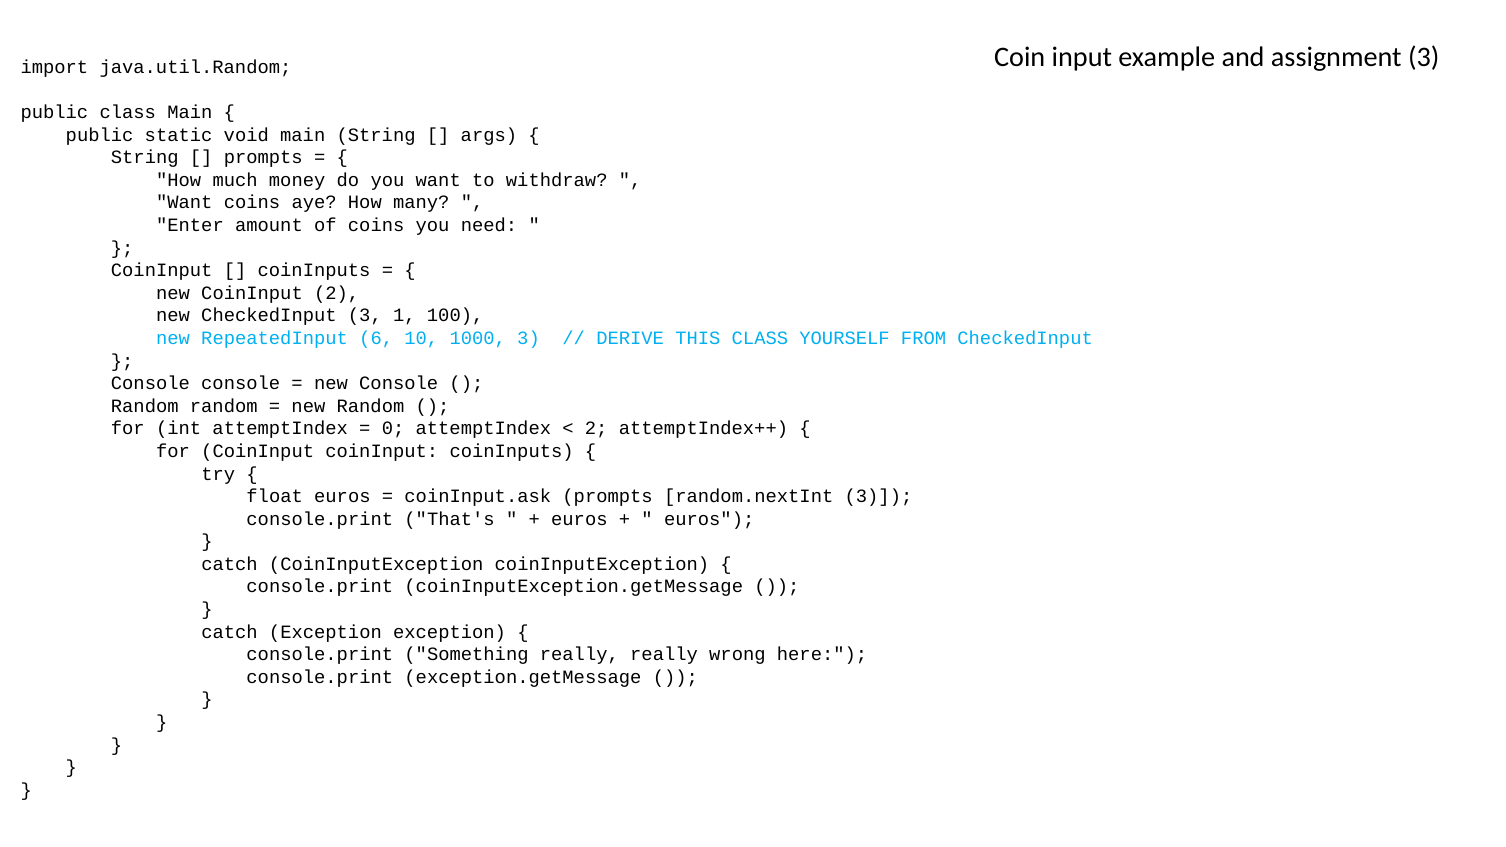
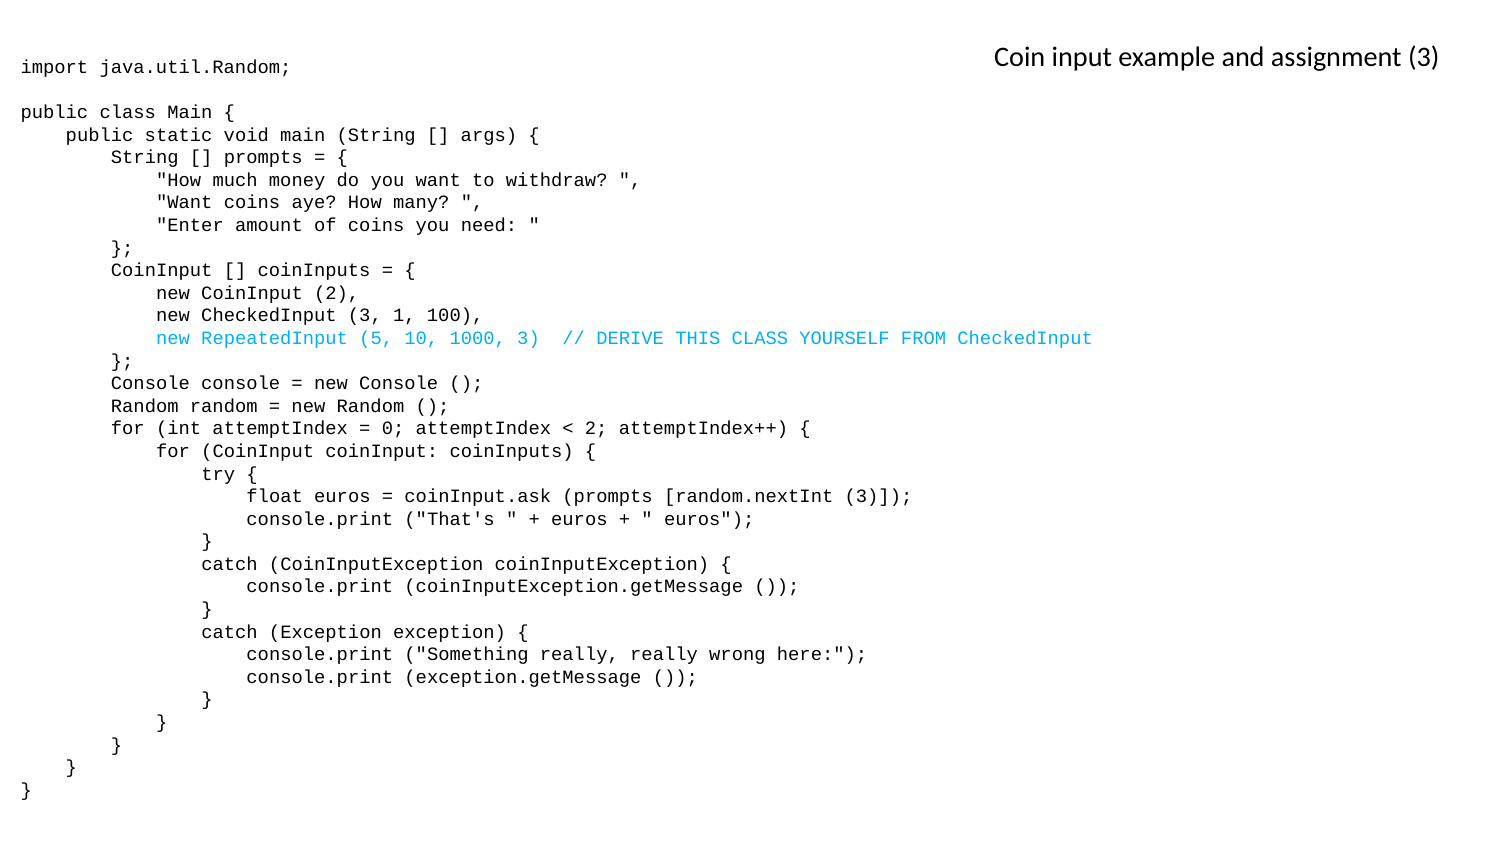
6: 6 -> 5
